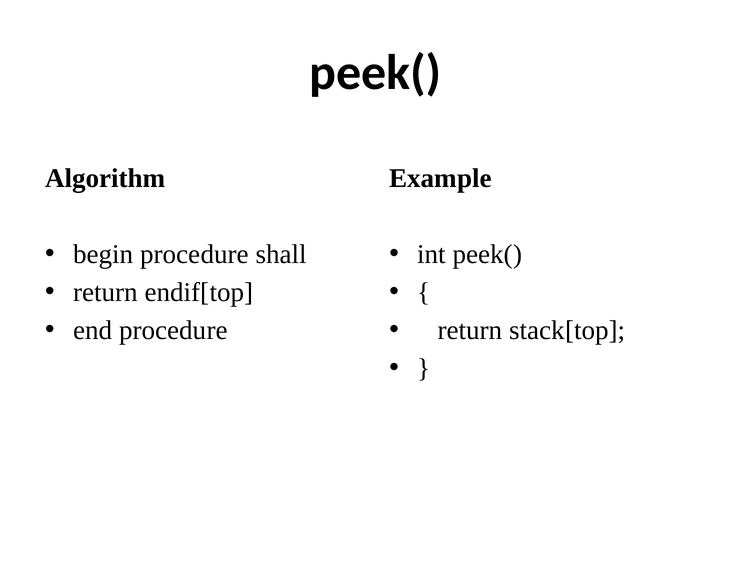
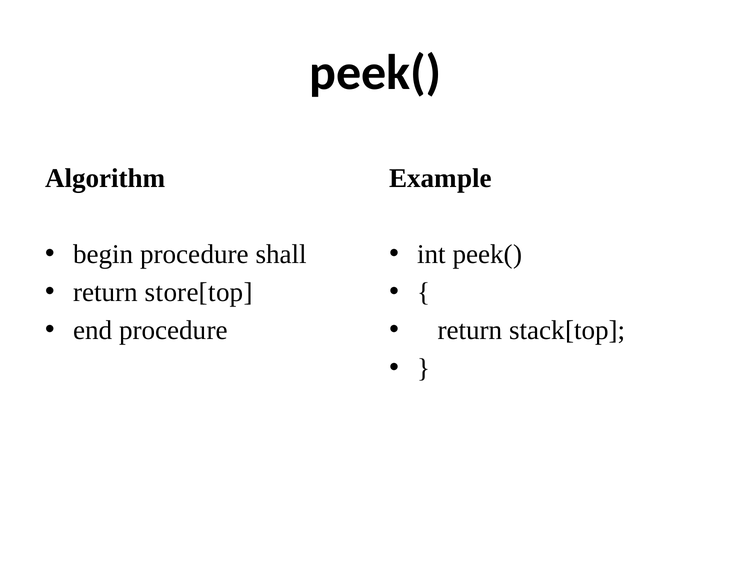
endif[top: endif[top -> store[top
